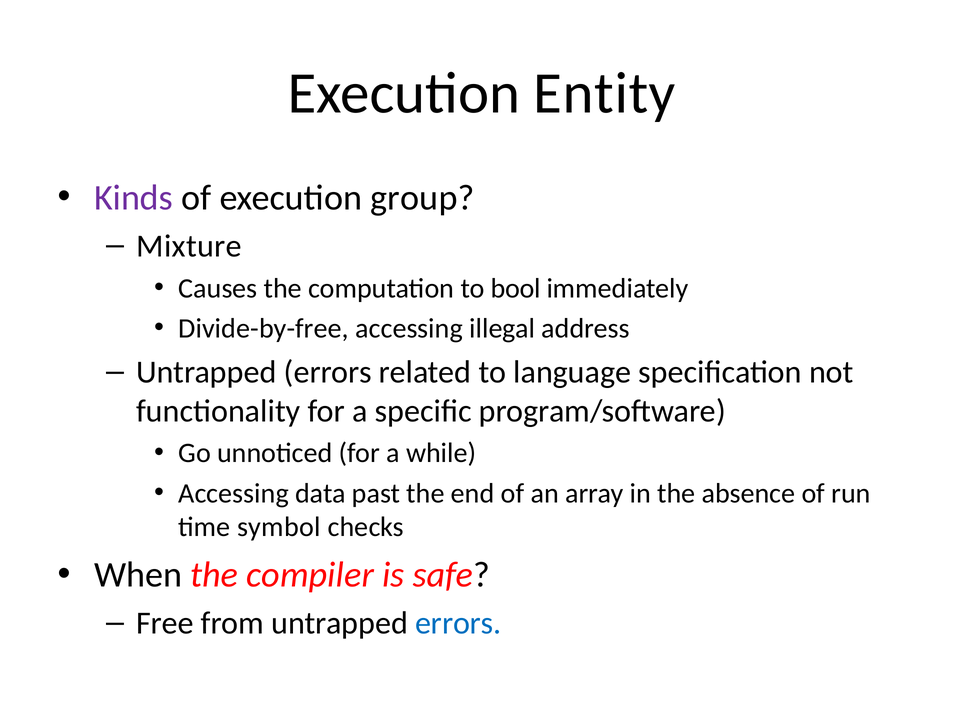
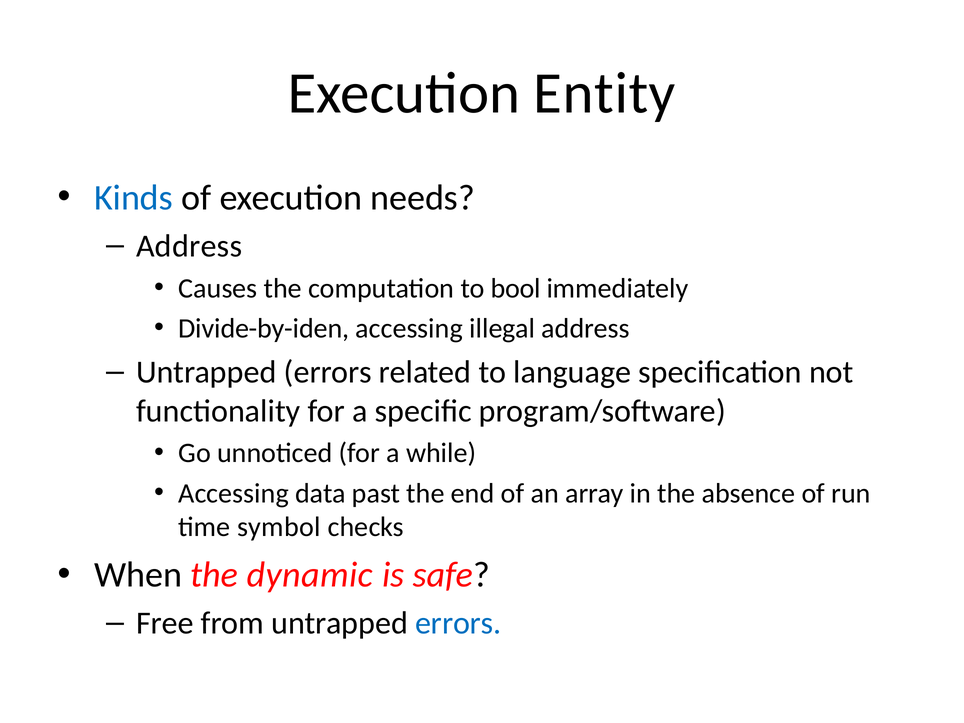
Kinds colour: purple -> blue
group: group -> needs
Mixture at (189, 246): Mixture -> Address
Divide-by-free: Divide-by-free -> Divide-by-iden
compiler: compiler -> dynamic
